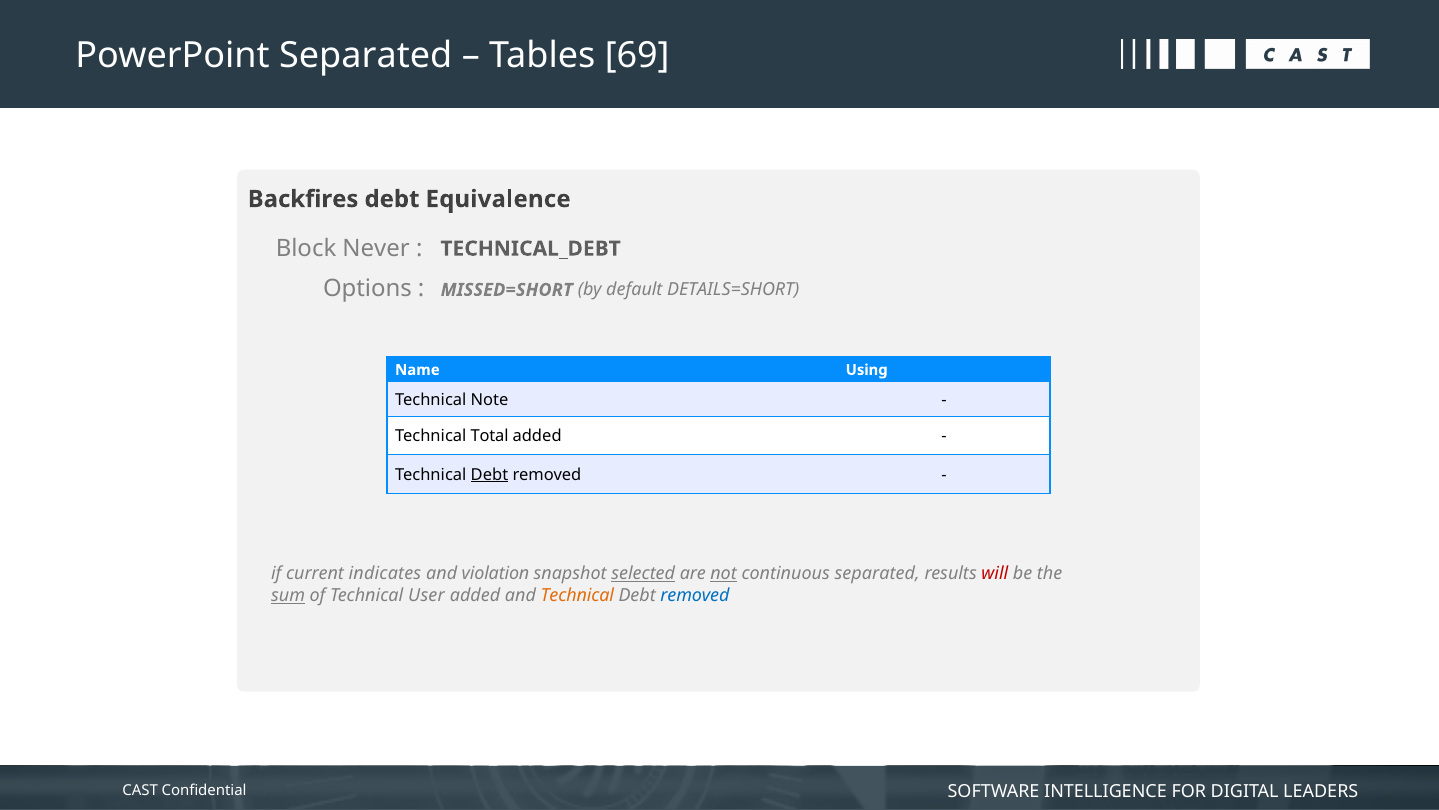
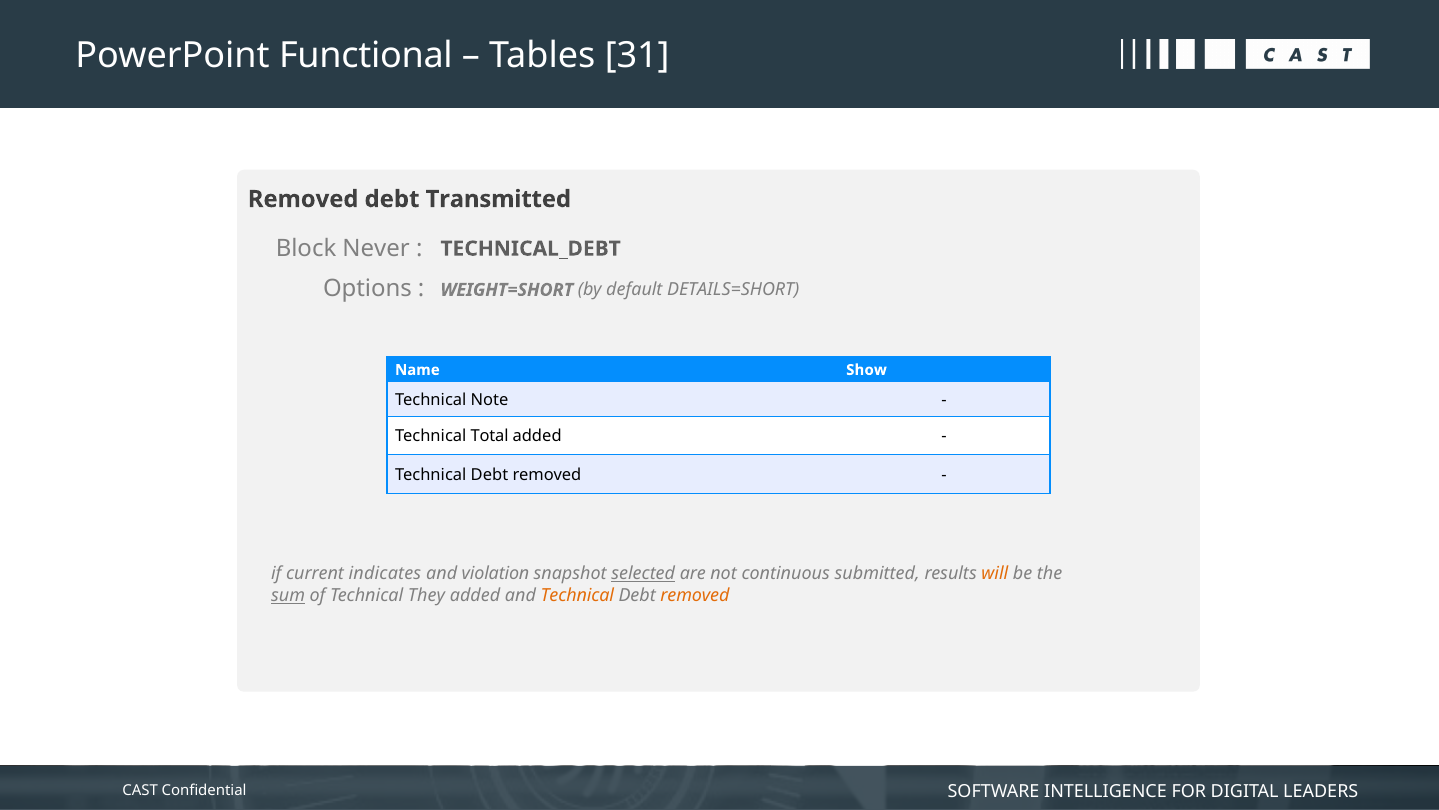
PowerPoint Separated: Separated -> Functional
69: 69 -> 31
Backfires at (303, 199): Backfires -> Removed
Equivalence: Equivalence -> Transmitted
MISSED=SHORT: MISSED=SHORT -> WEIGHT=SHORT
Using: Using -> Show
Debt at (489, 474) underline: present -> none
not underline: present -> none
continuous separated: separated -> submitted
will colour: red -> orange
User: User -> They
removed at (695, 595) colour: blue -> orange
